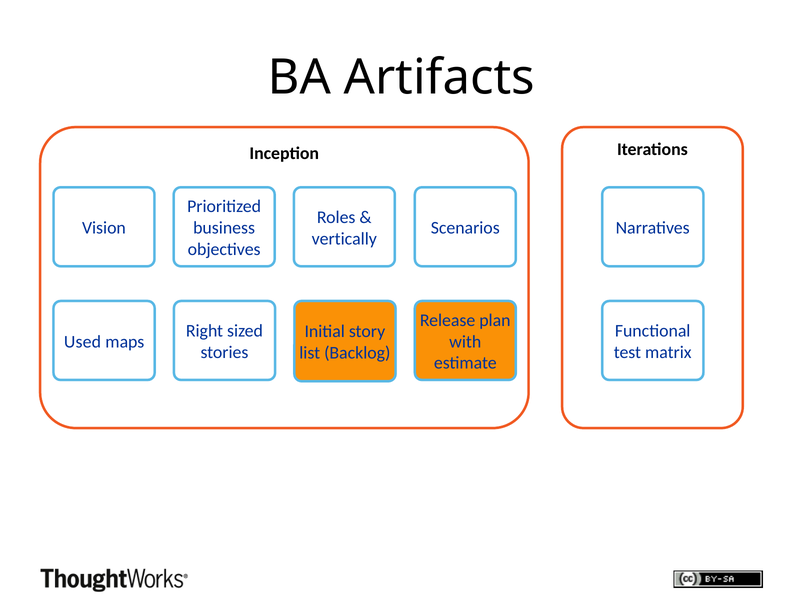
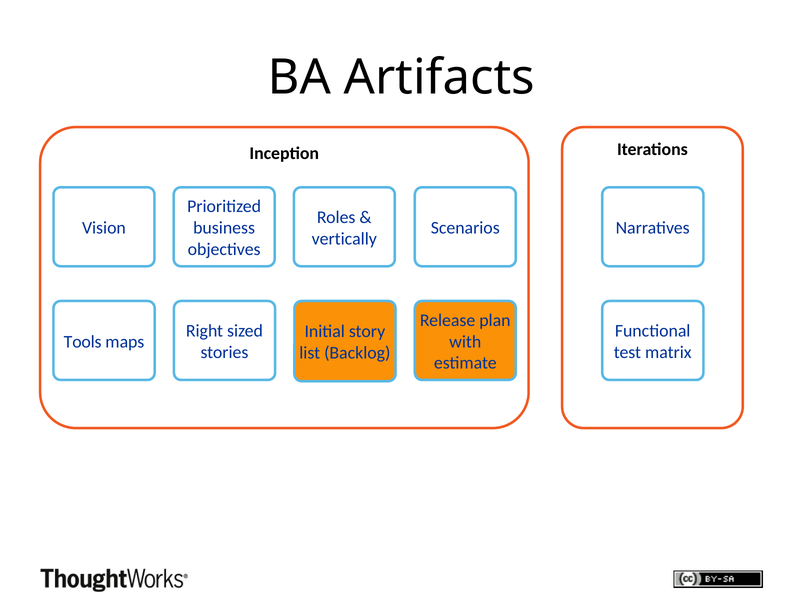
Used: Used -> Tools
